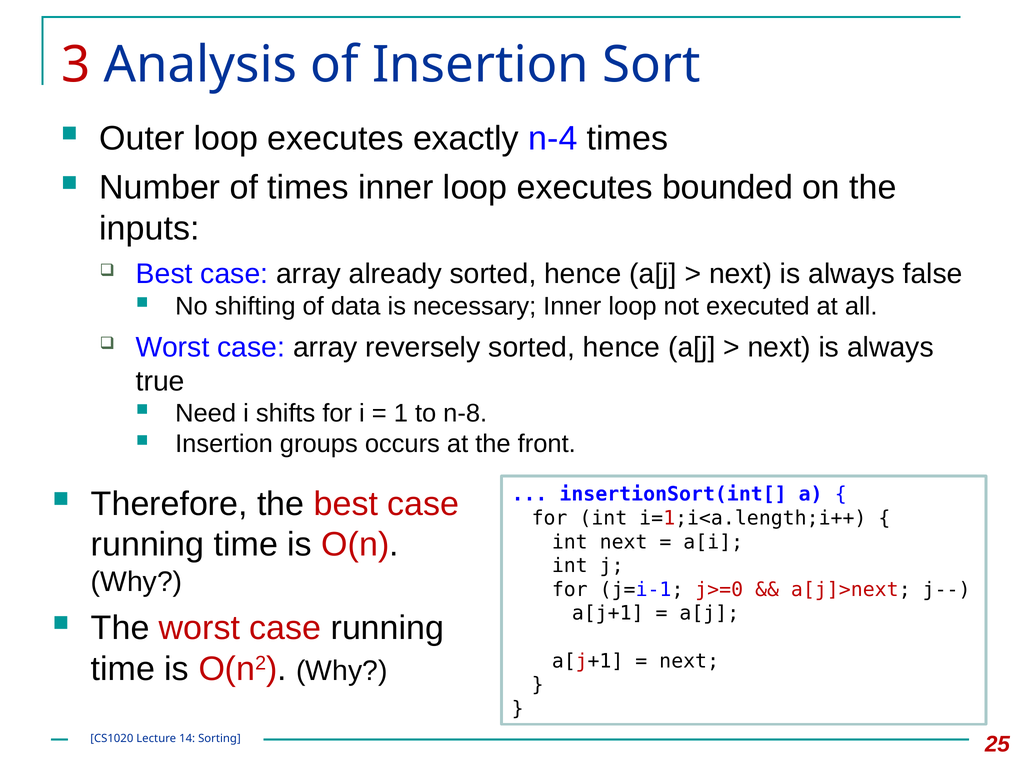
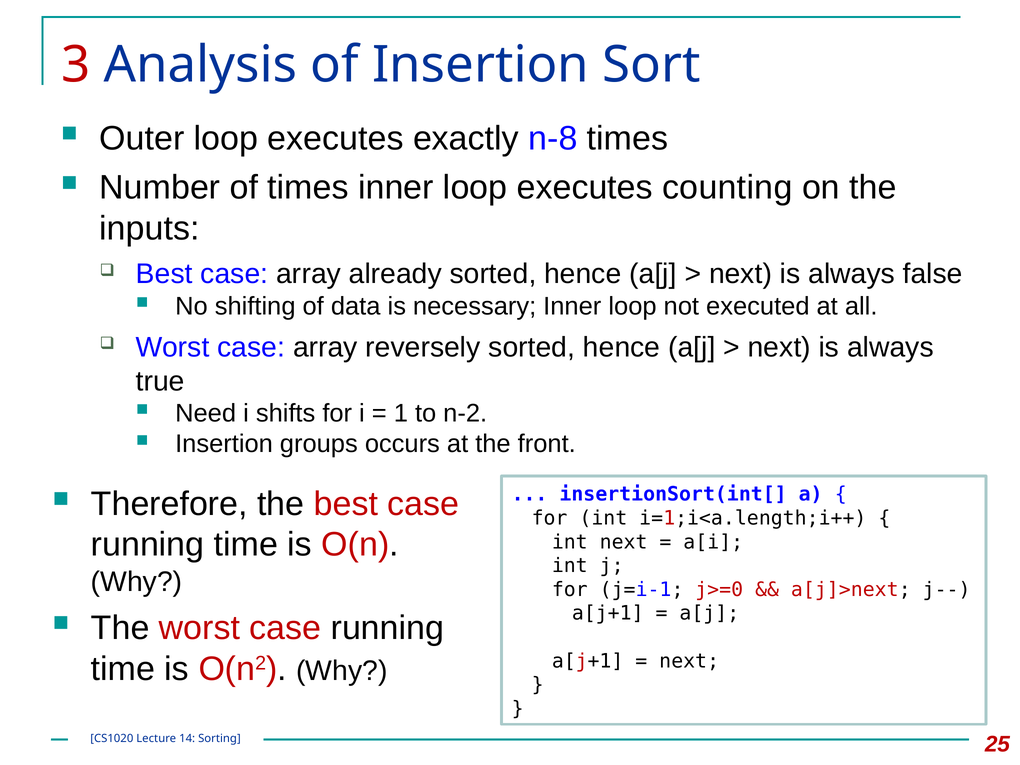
n-4: n-4 -> n-8
bounded: bounded -> counting
n-8: n-8 -> n-2
